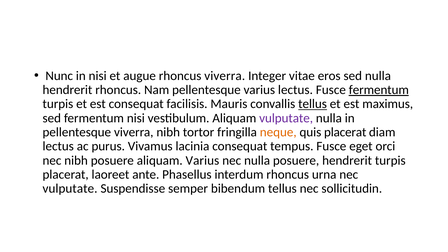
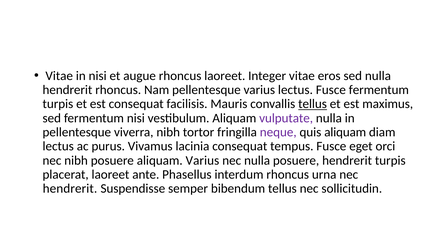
Nunc at (59, 76): Nunc -> Vitae
rhoncus viverra: viverra -> laoreet
fermentum at (379, 90) underline: present -> none
neque colour: orange -> purple
quis placerat: placerat -> aliquam
vulputate at (70, 189): vulputate -> hendrerit
